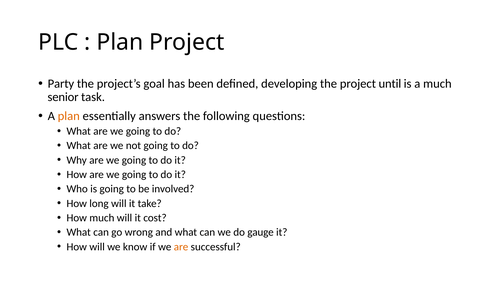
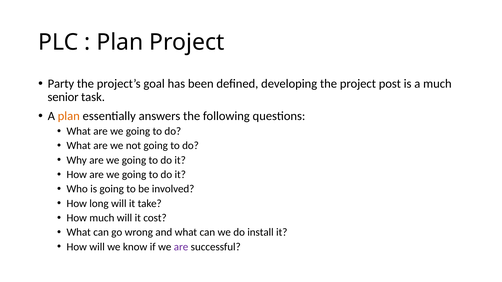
until: until -> post
gauge: gauge -> install
are at (181, 247) colour: orange -> purple
